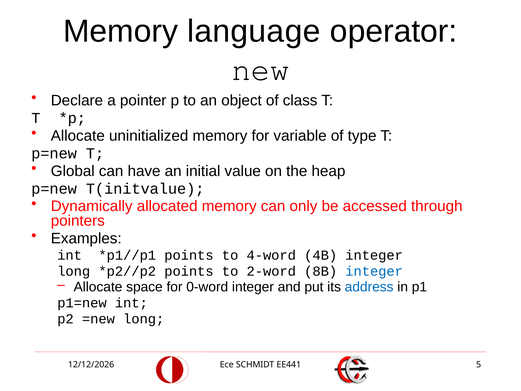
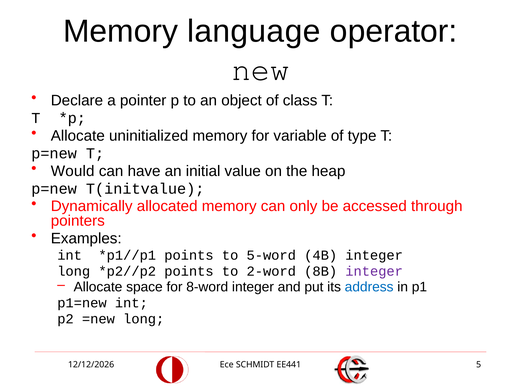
Global: Global -> Would
4-word: 4-word -> 5-word
integer at (374, 271) colour: blue -> purple
0-word: 0-word -> 8-word
